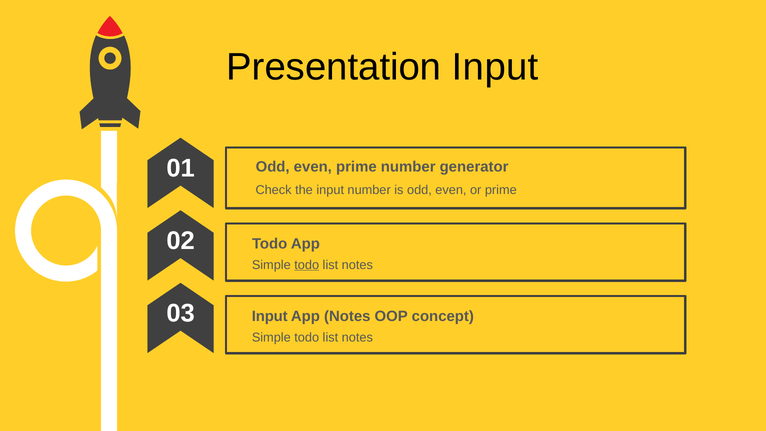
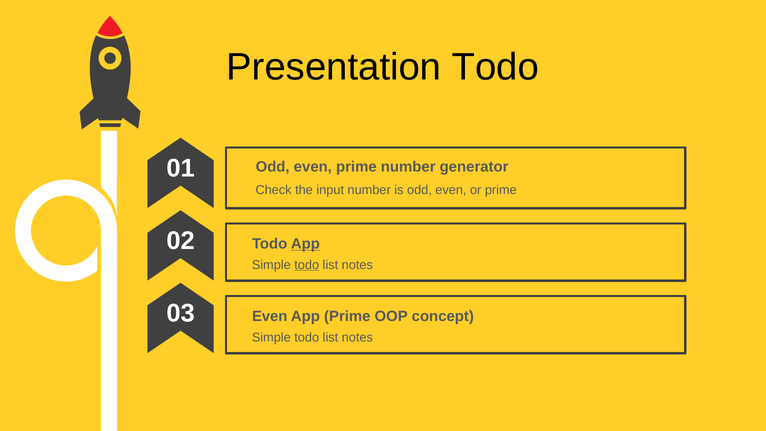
Presentation Input: Input -> Todo
App at (305, 244) underline: none -> present
Input at (270, 316): Input -> Even
App Notes: Notes -> Prime
